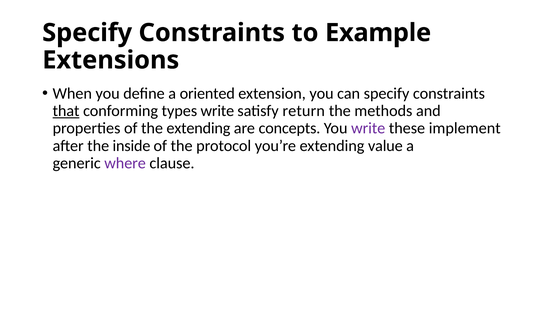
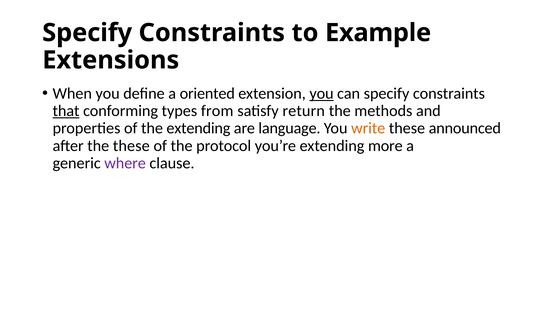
you at (322, 94) underline: none -> present
types write: write -> from
concepts: concepts -> language
write at (368, 129) colour: purple -> orange
implement: implement -> announced
the inside: inside -> these
value: value -> more
